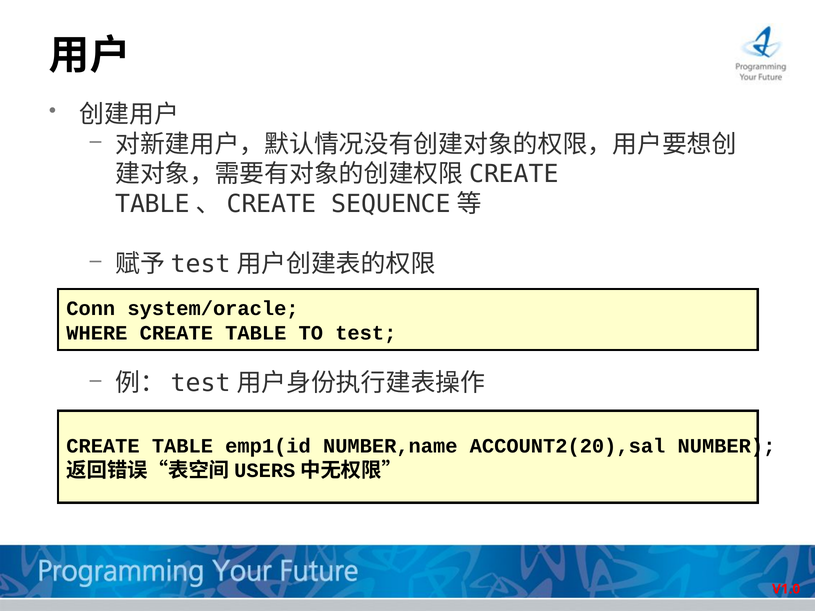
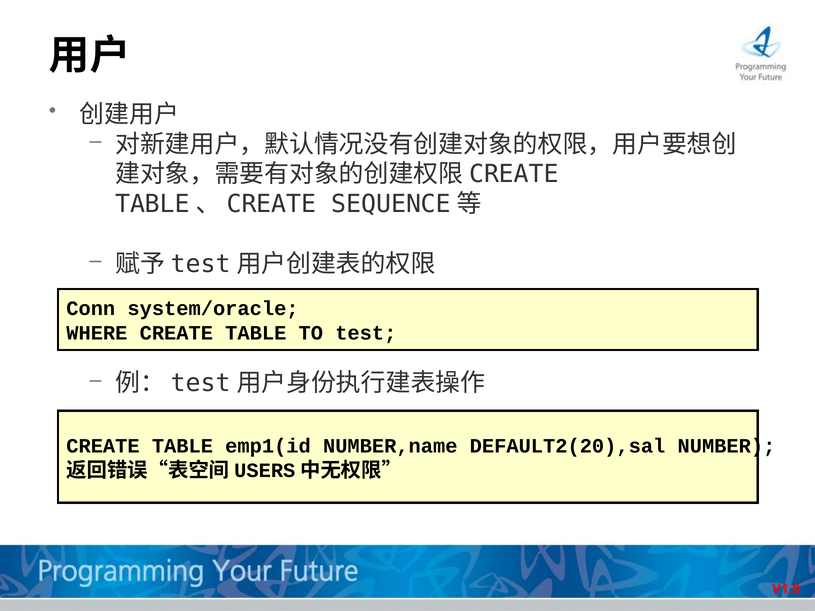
ACCOUNT2(20),sal: ACCOUNT2(20),sal -> DEFAULT2(20),sal
